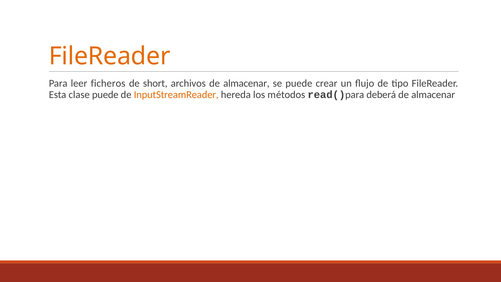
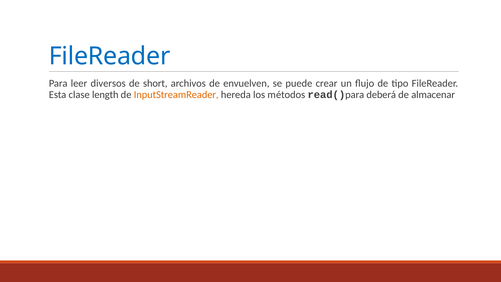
FileReader at (110, 56) colour: orange -> blue
ficheros: ficheros -> diversos
archivos de almacenar: almacenar -> envuelven
clase puede: puede -> length
